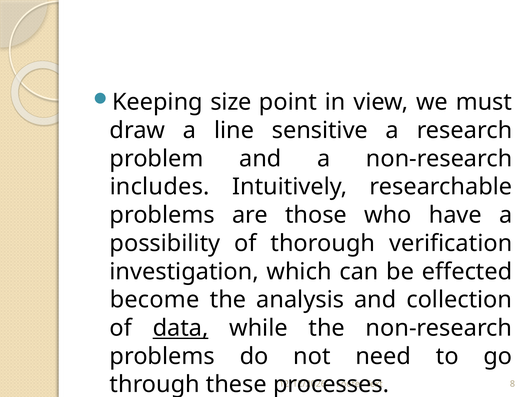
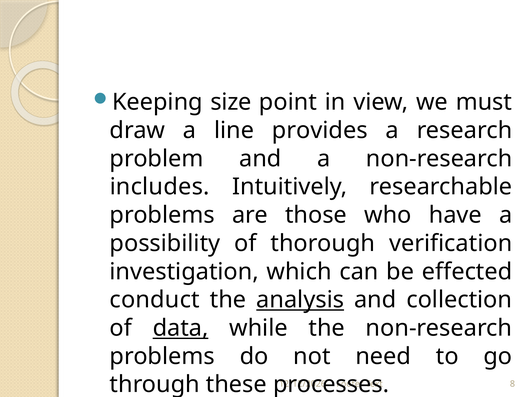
sensitive: sensitive -> provides
become: become -> conduct
analysis underline: none -> present
